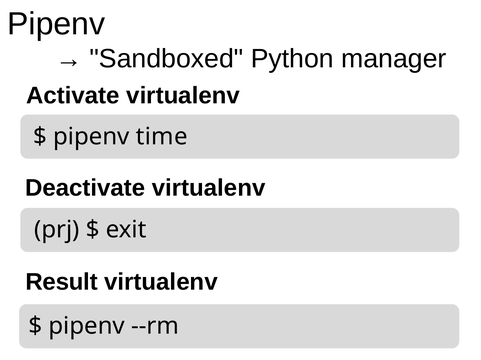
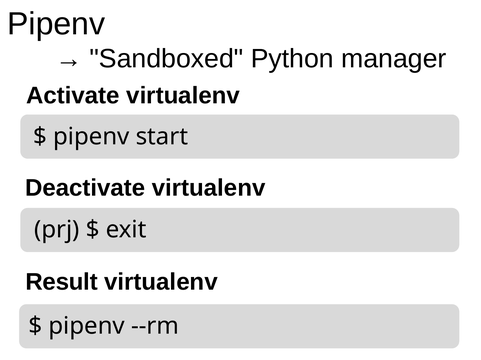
time: time -> start
